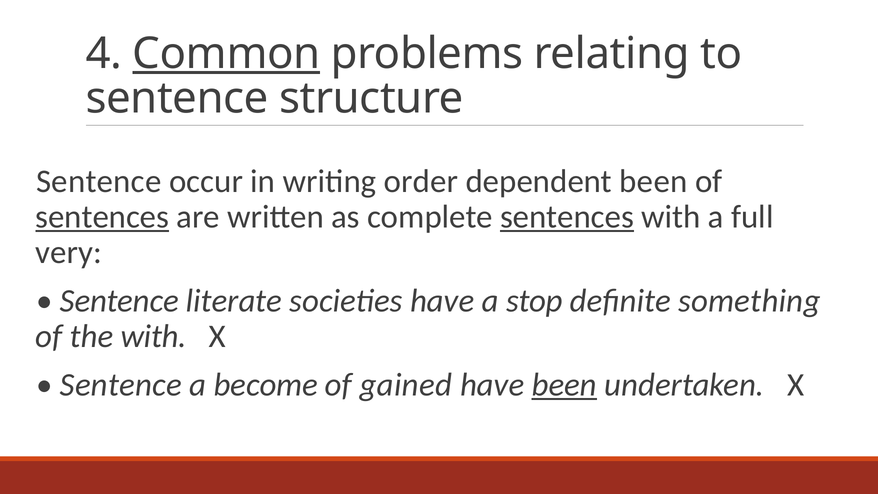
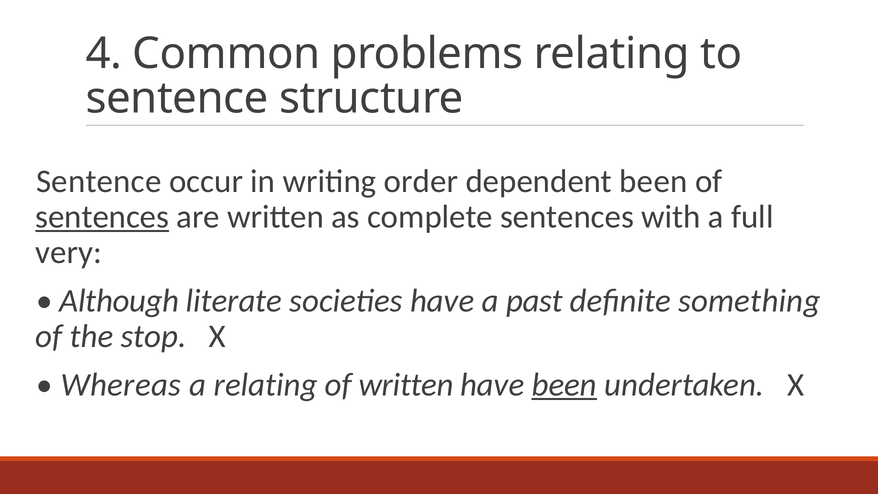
Common underline: present -> none
sentences at (567, 217) underline: present -> none
Sentence at (119, 301): Sentence -> Although
stop: stop -> past
the with: with -> stop
Sentence at (121, 385): Sentence -> Whereas
a become: become -> relating
of gained: gained -> written
